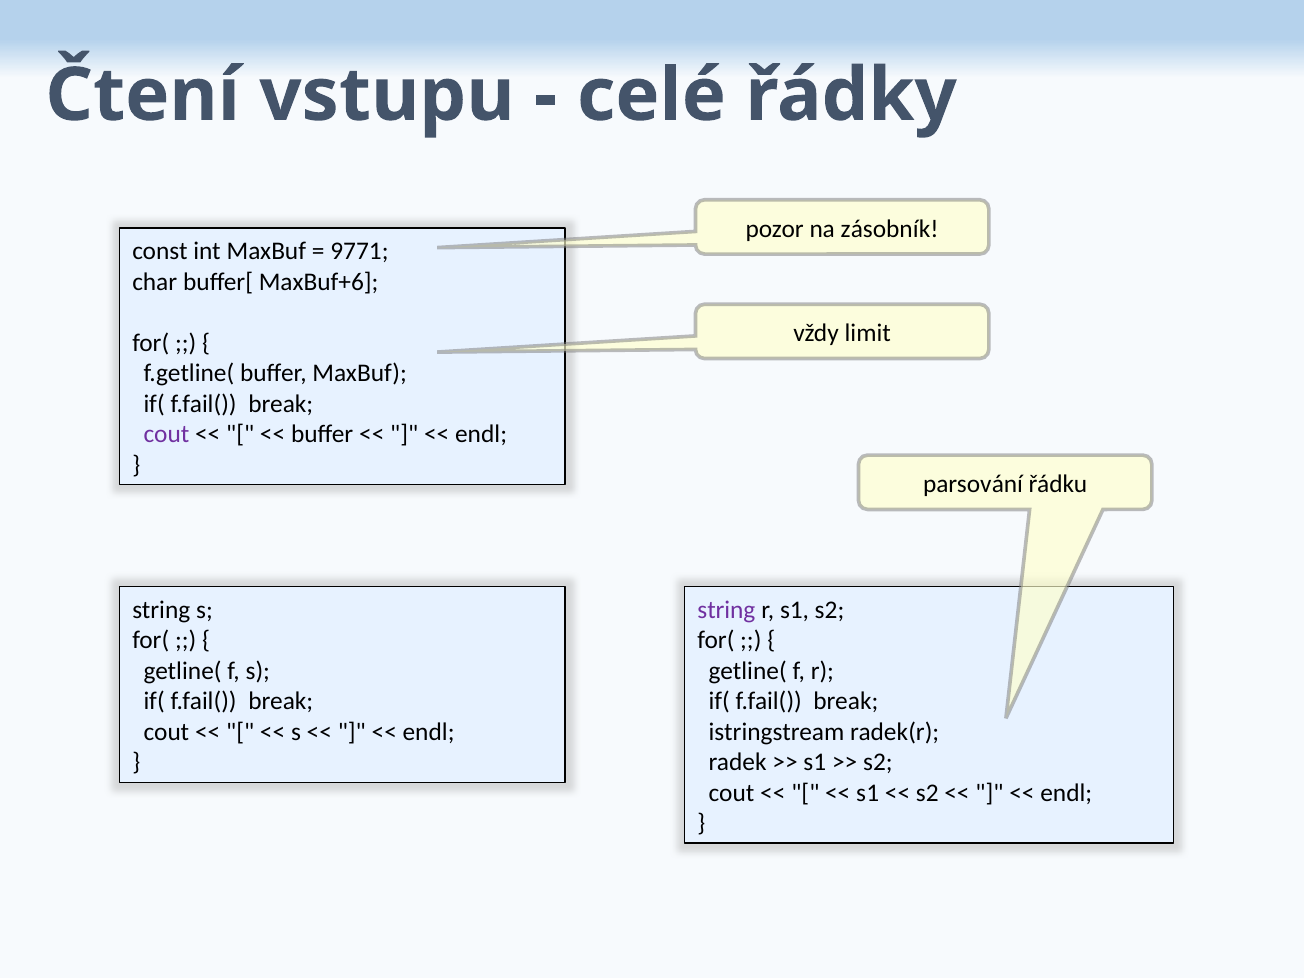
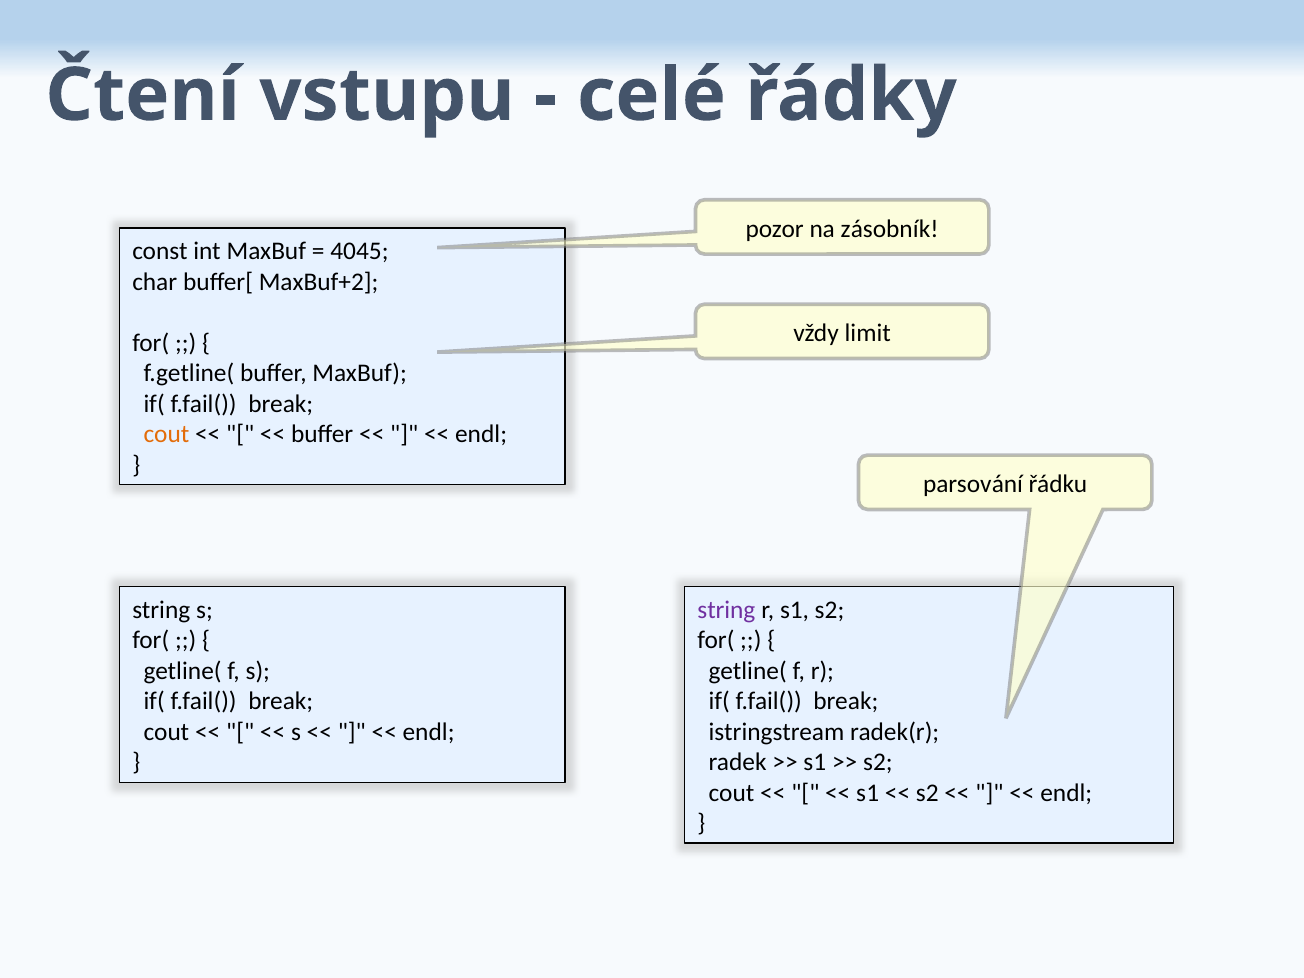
9771: 9771 -> 4045
MaxBuf+6: MaxBuf+6 -> MaxBuf+2
cout at (166, 434) colour: purple -> orange
